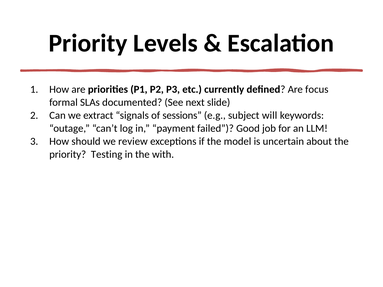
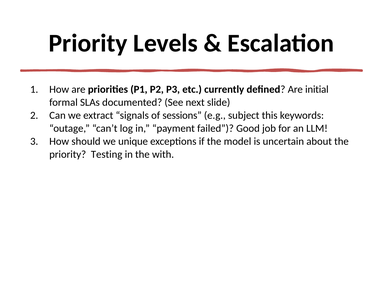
focus: focus -> initial
will: will -> this
review: review -> unique
